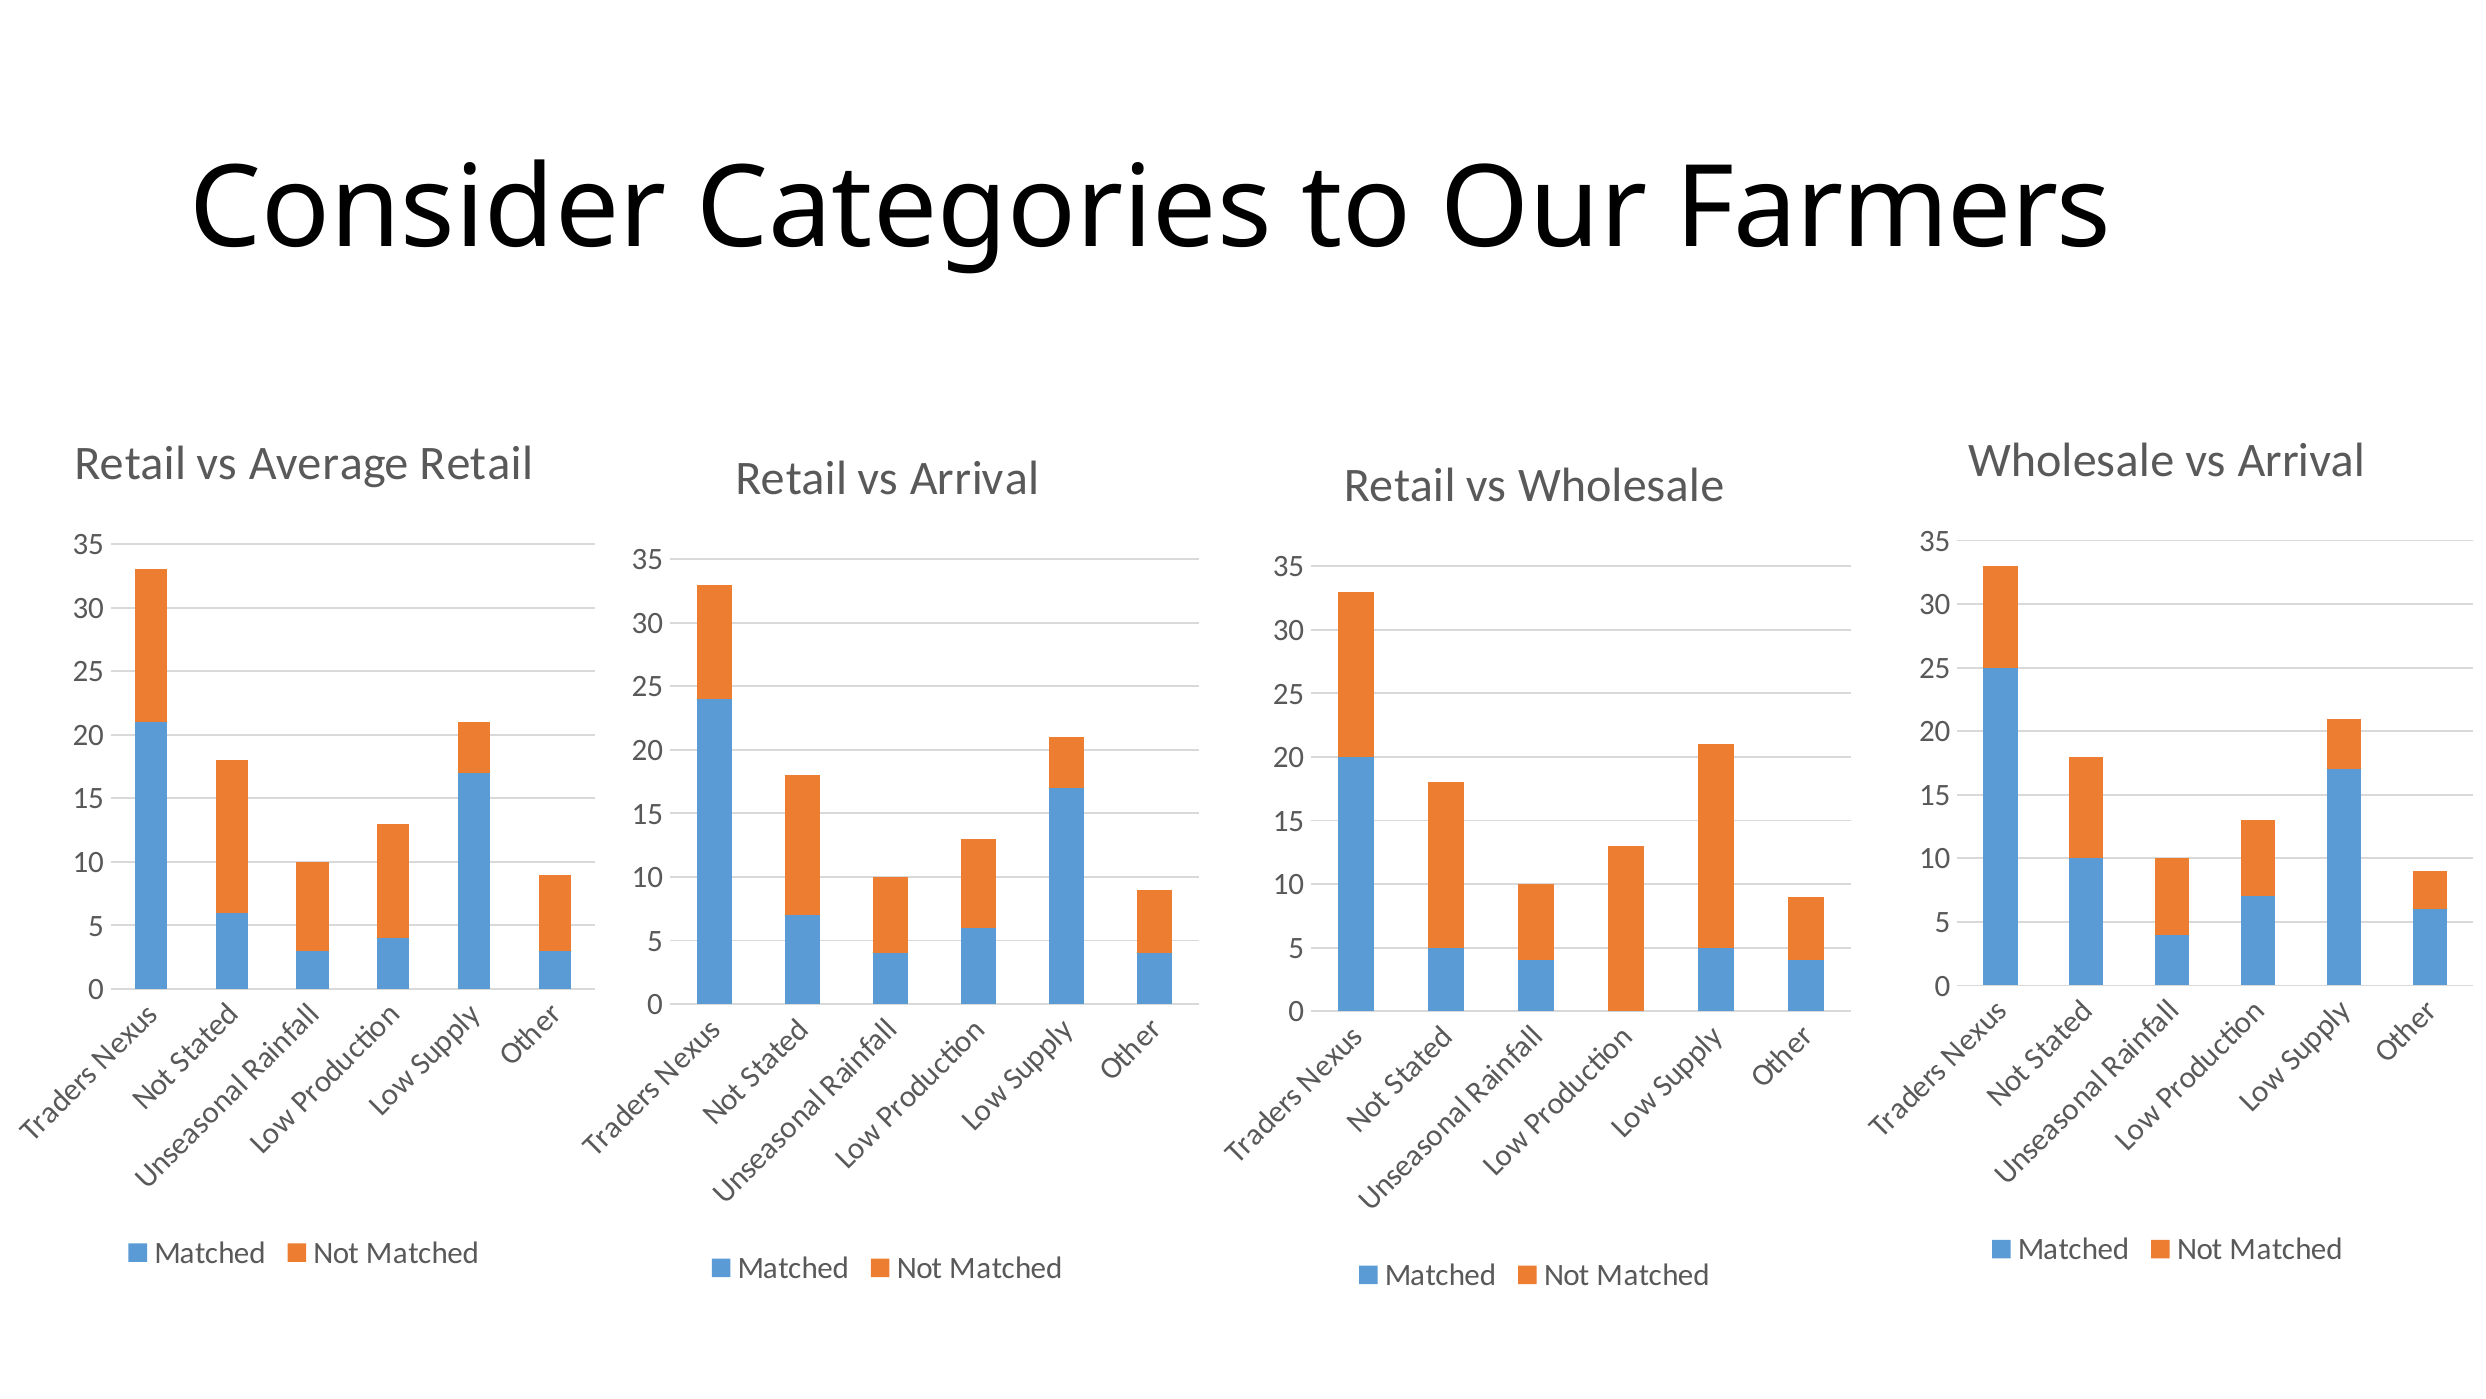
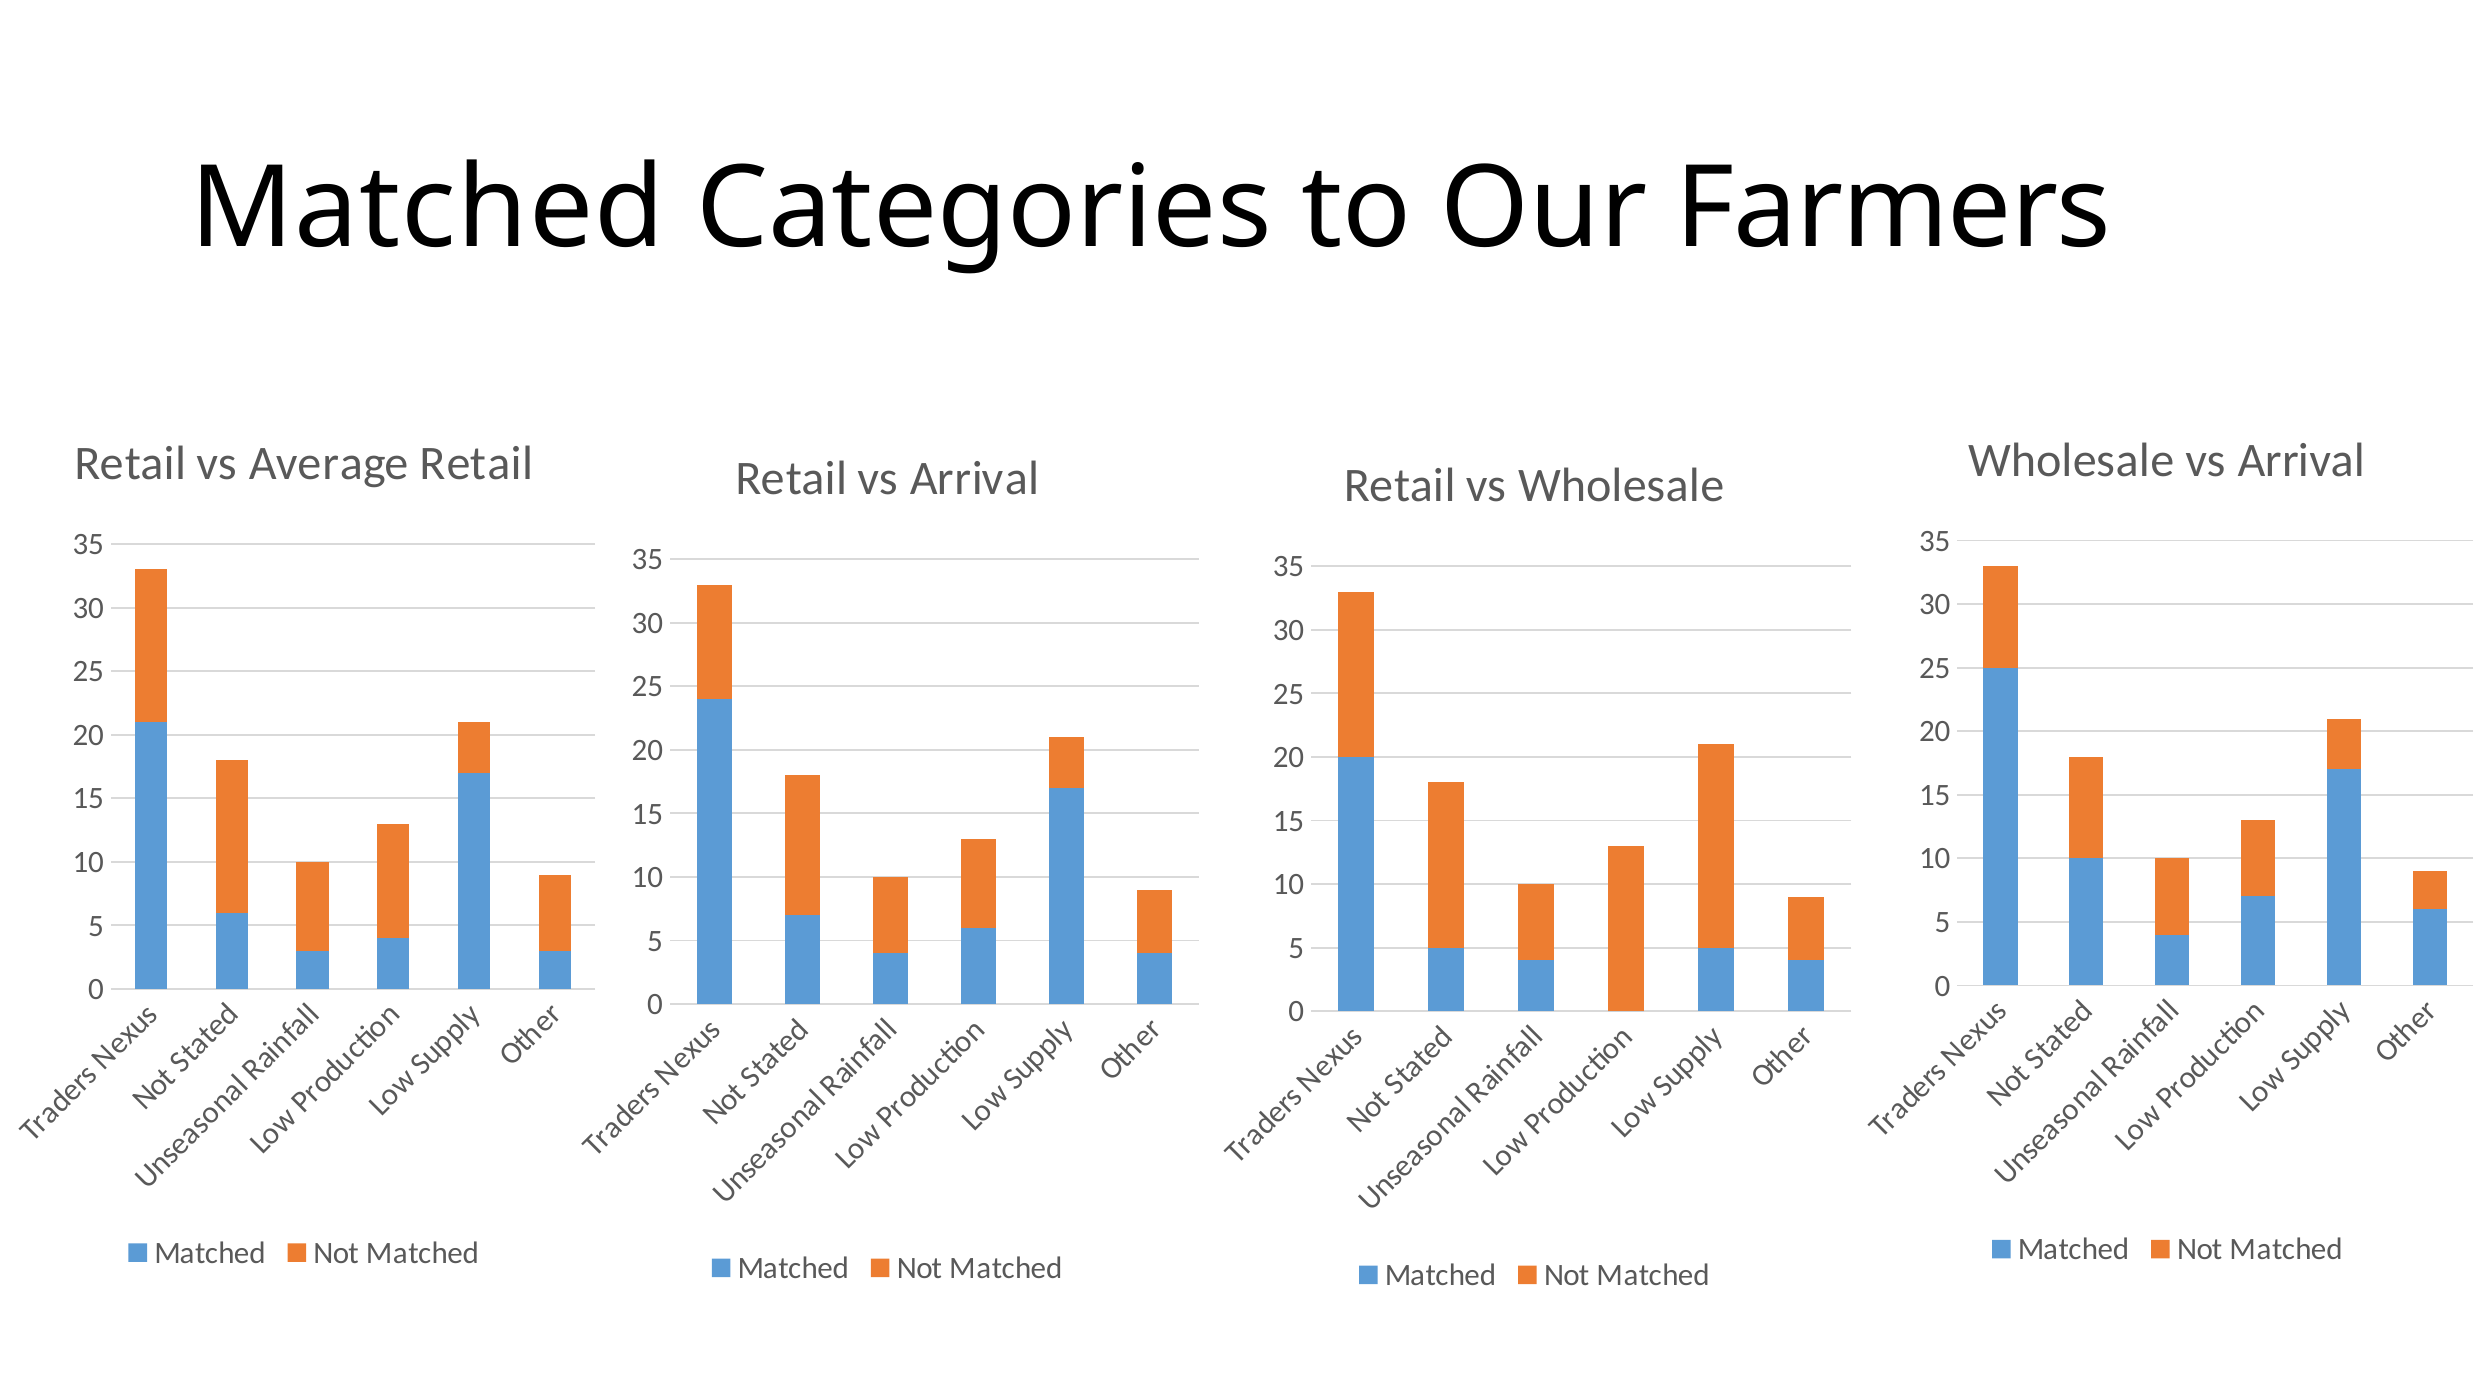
Consider at (428, 209): Consider -> Matched
